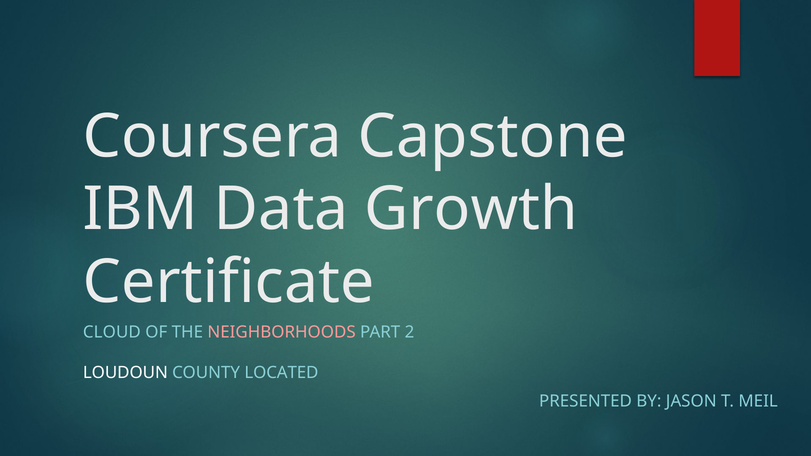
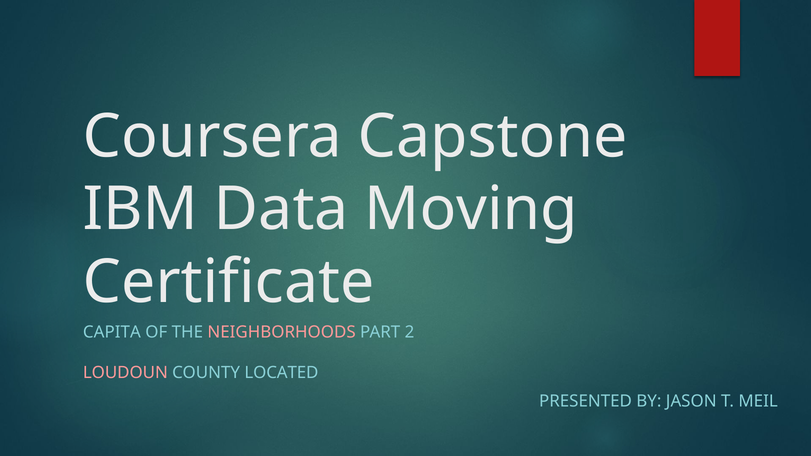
Growth: Growth -> Moving
CLOUD: CLOUD -> CAPITA
LOUDOUN colour: white -> pink
